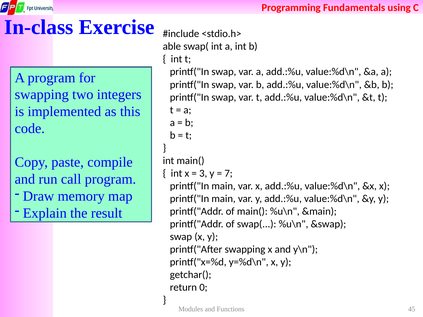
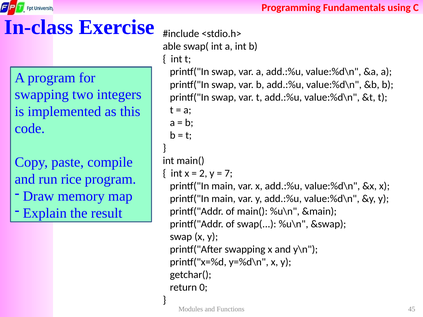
3: 3 -> 2
call: call -> rice
